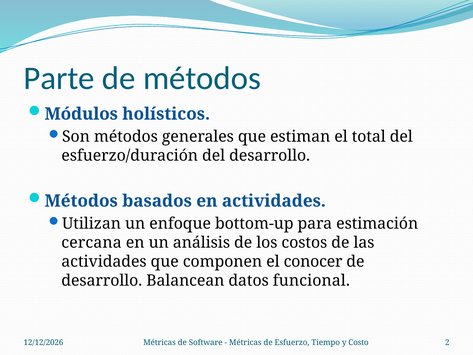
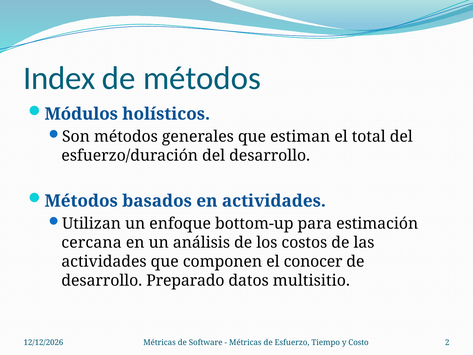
Parte: Parte -> Index
Balancean: Balancean -> Preparado
funcional: funcional -> multisitio
